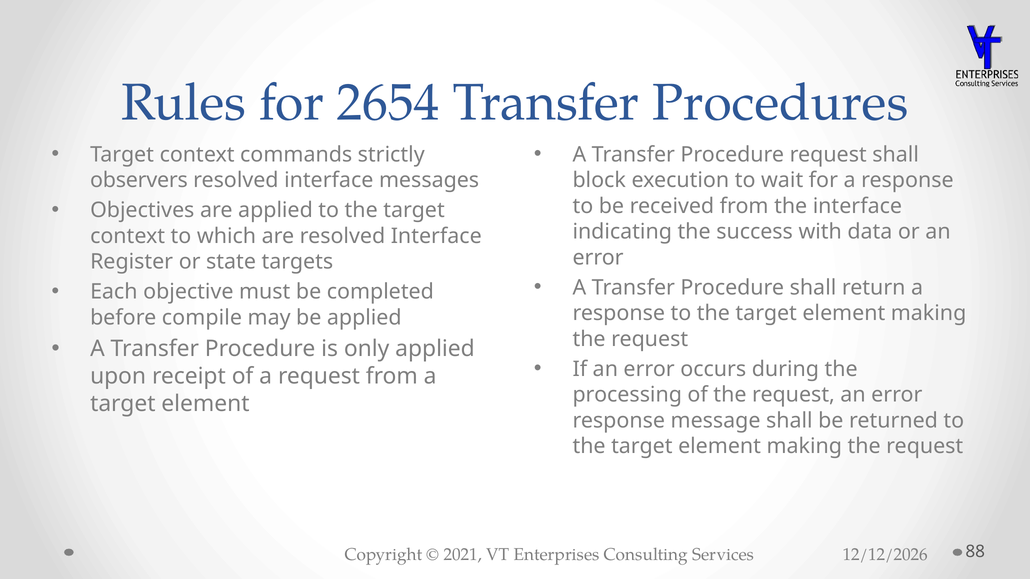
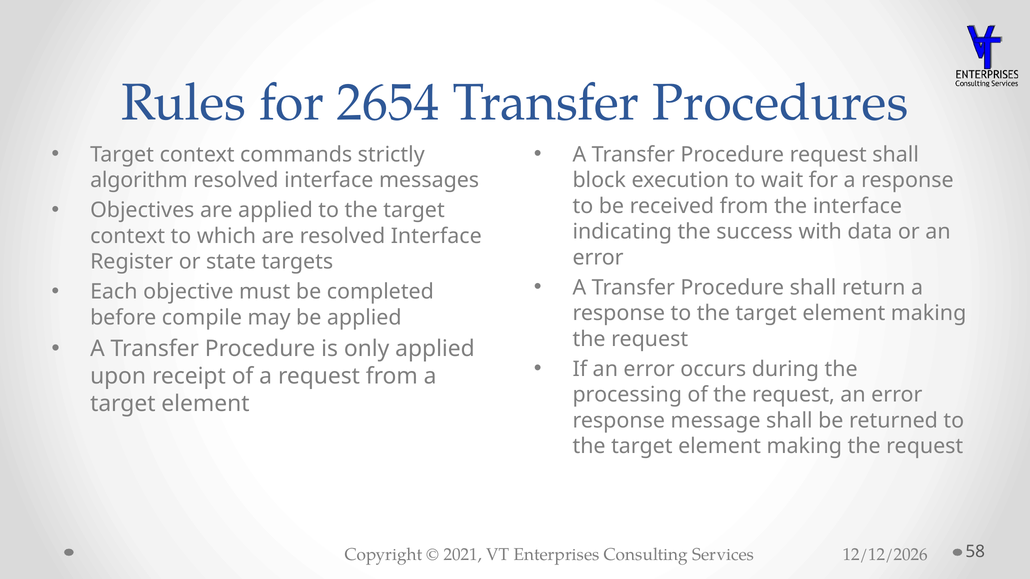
observers: observers -> algorithm
88: 88 -> 58
